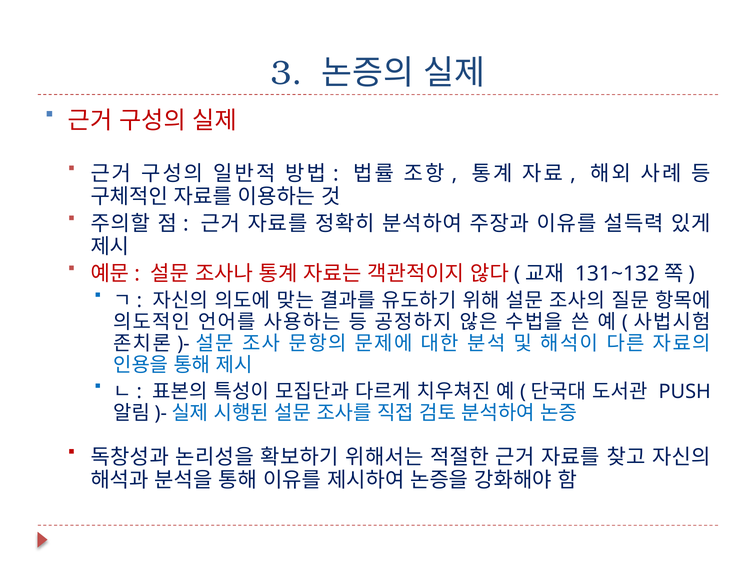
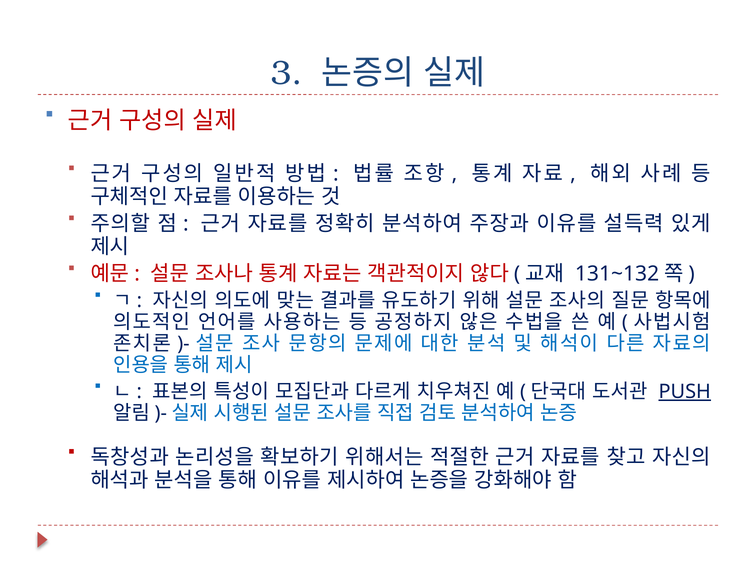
PUSH underline: none -> present
